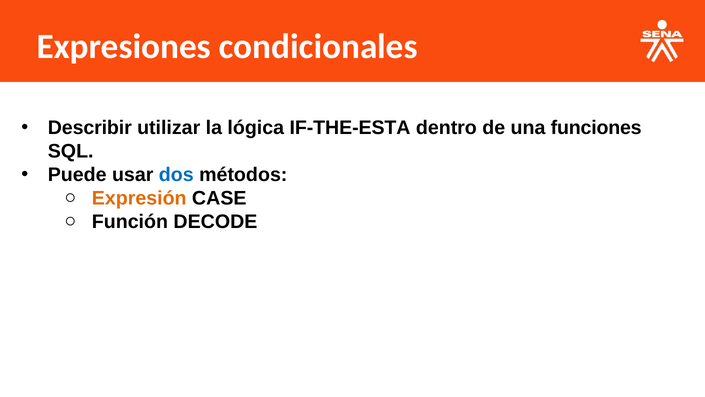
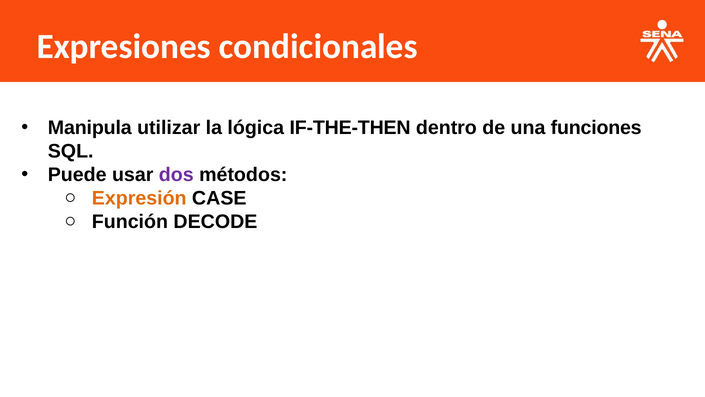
Describir: Describir -> Manipula
IF-THE-ESTA: IF-THE-ESTA -> IF-THE-THEN
dos colour: blue -> purple
